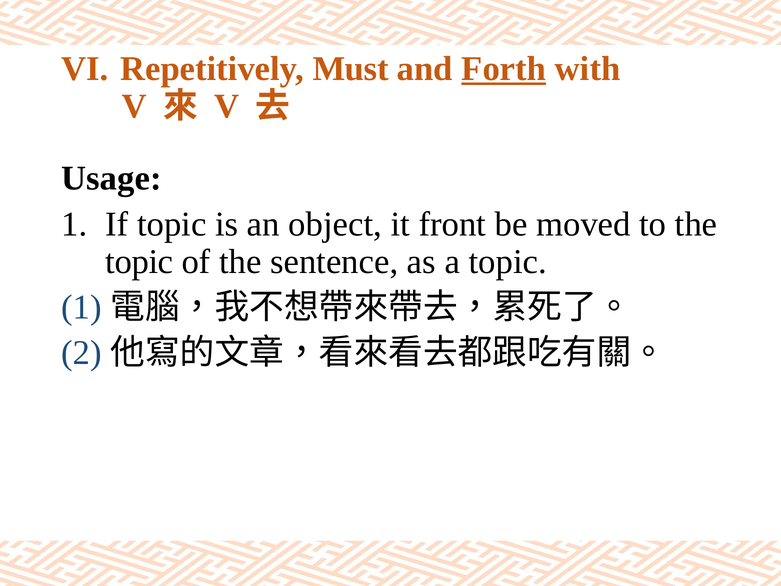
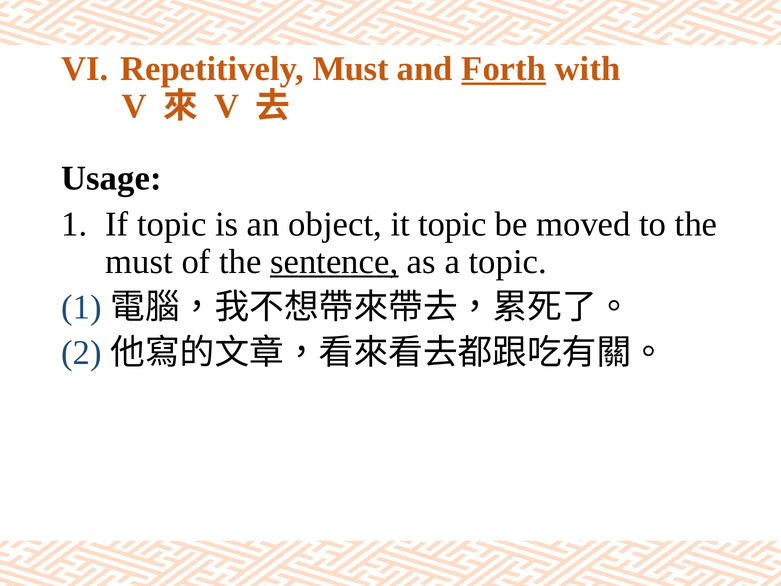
it front: front -> topic
topic at (139, 262): topic -> must
sentence underline: none -> present
